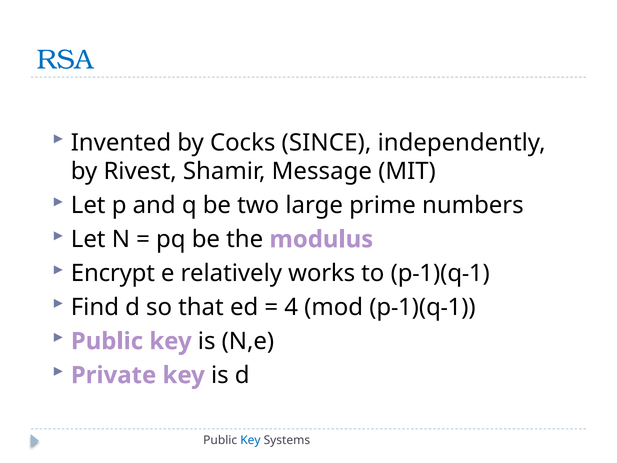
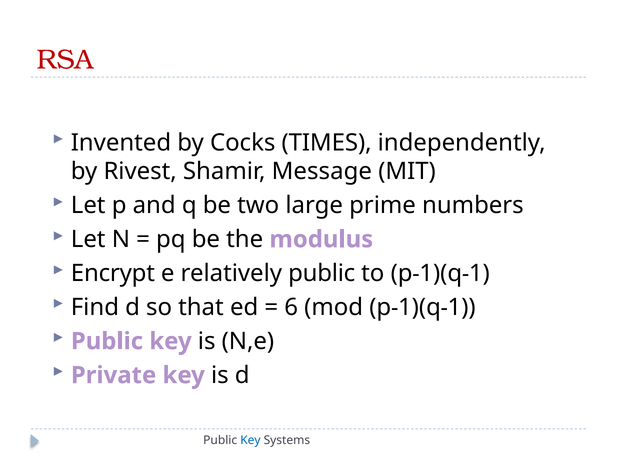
RSA colour: blue -> red
SINCE: SINCE -> TIMES
relatively works: works -> public
4: 4 -> 6
